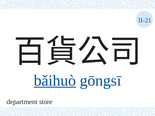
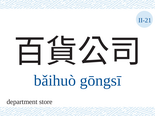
bǎihuò underline: present -> none
